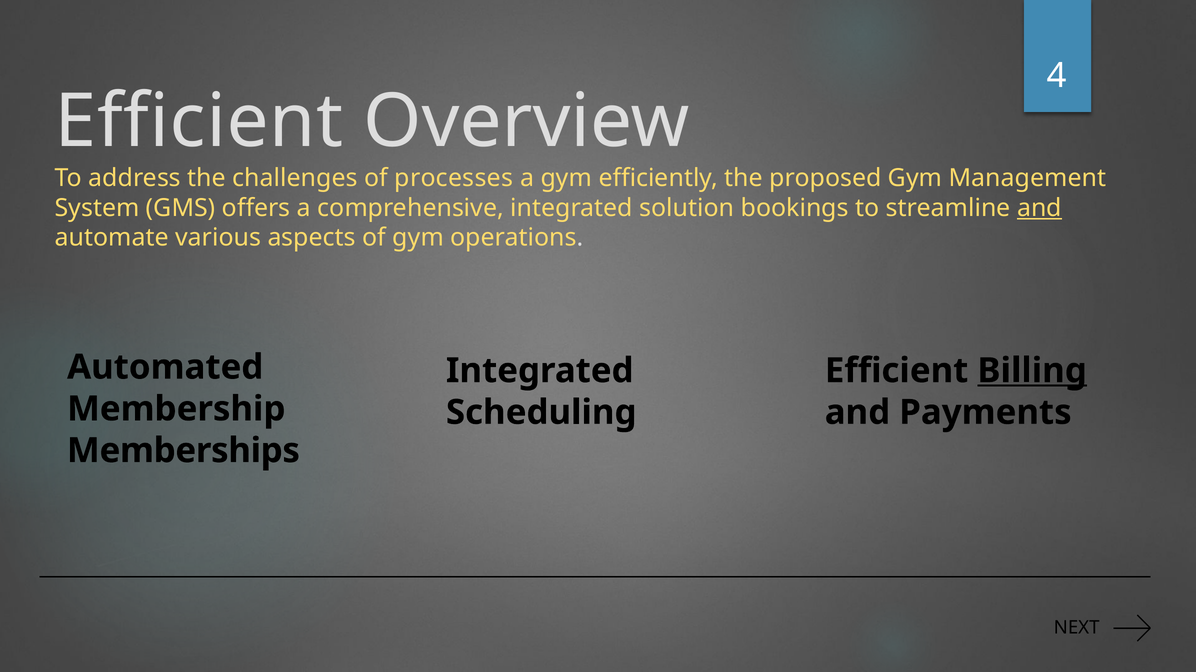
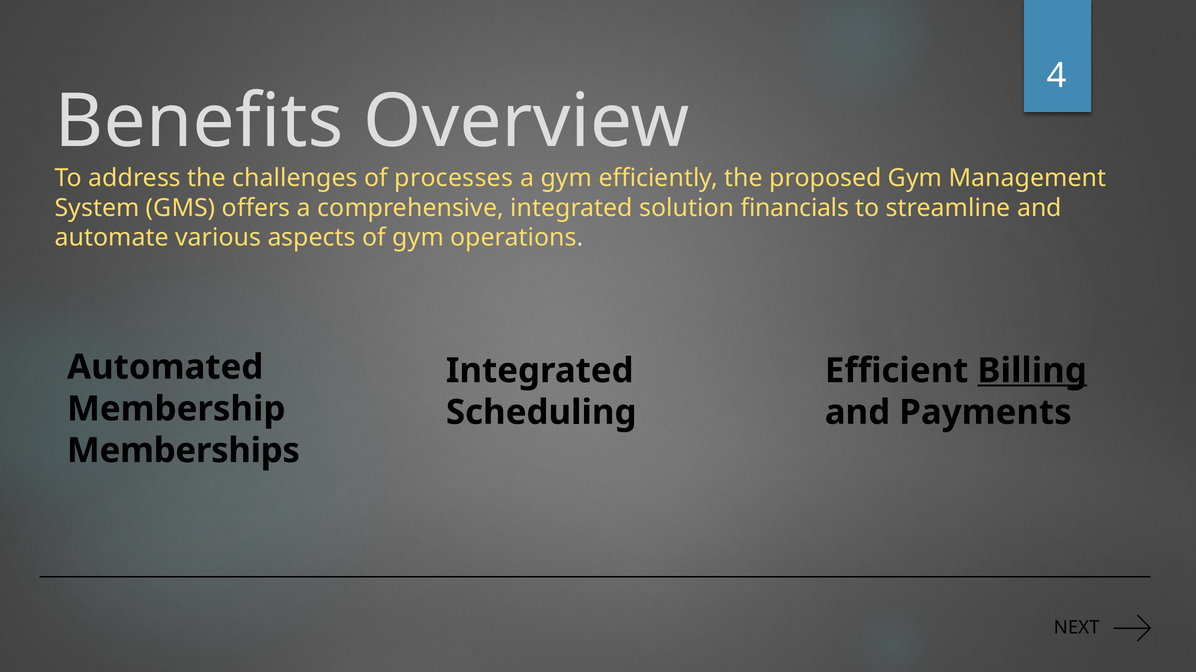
Efficient at (199, 122): Efficient -> Benefits
bookings: bookings -> financials
and at (1039, 208) underline: present -> none
